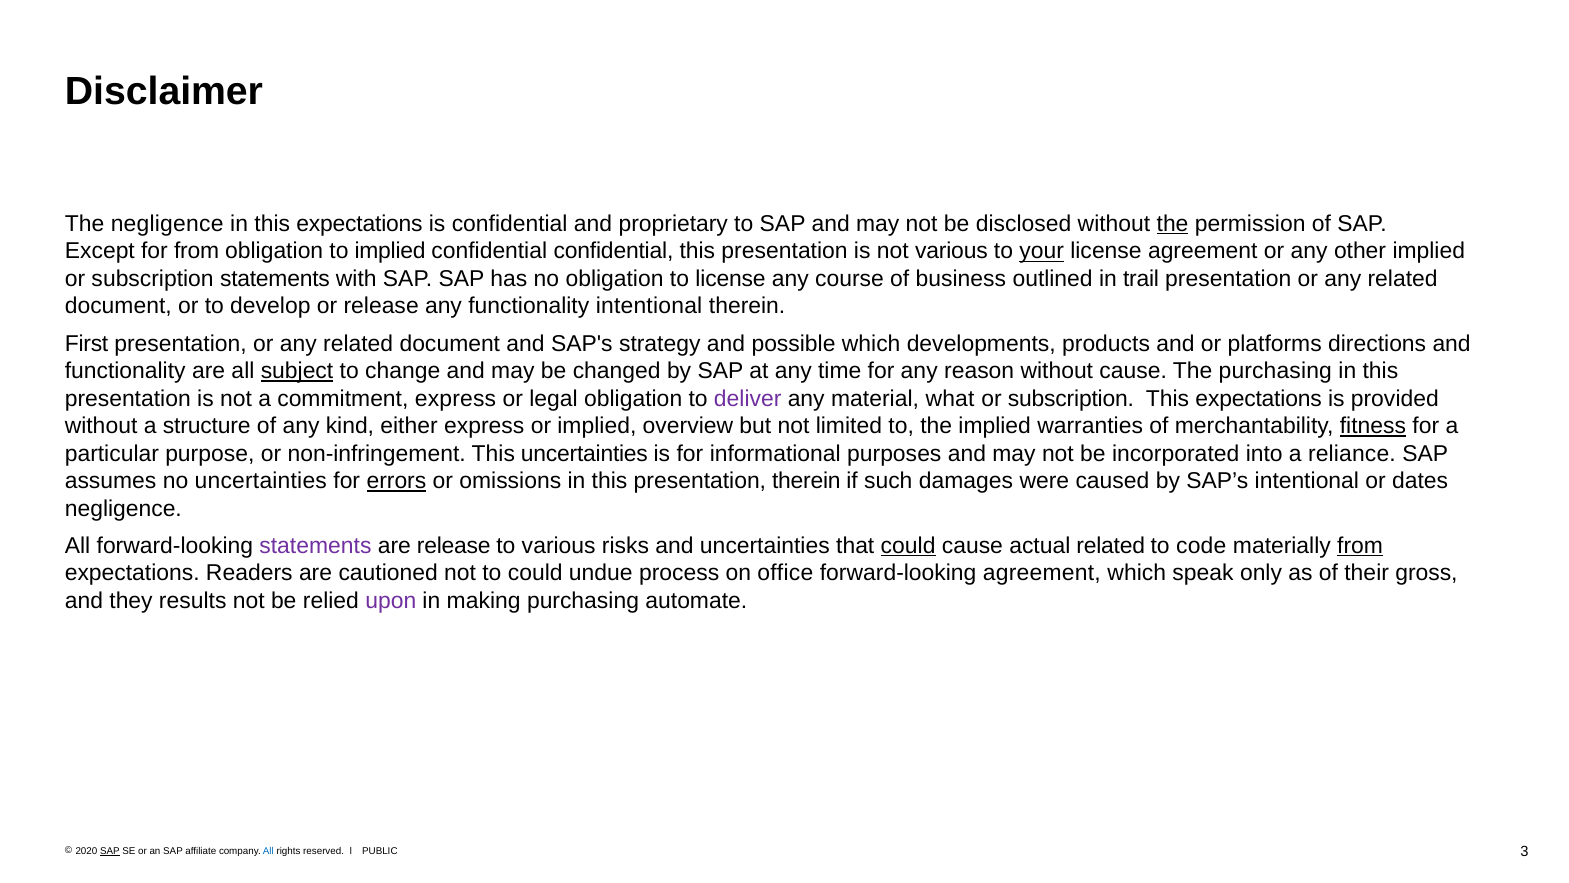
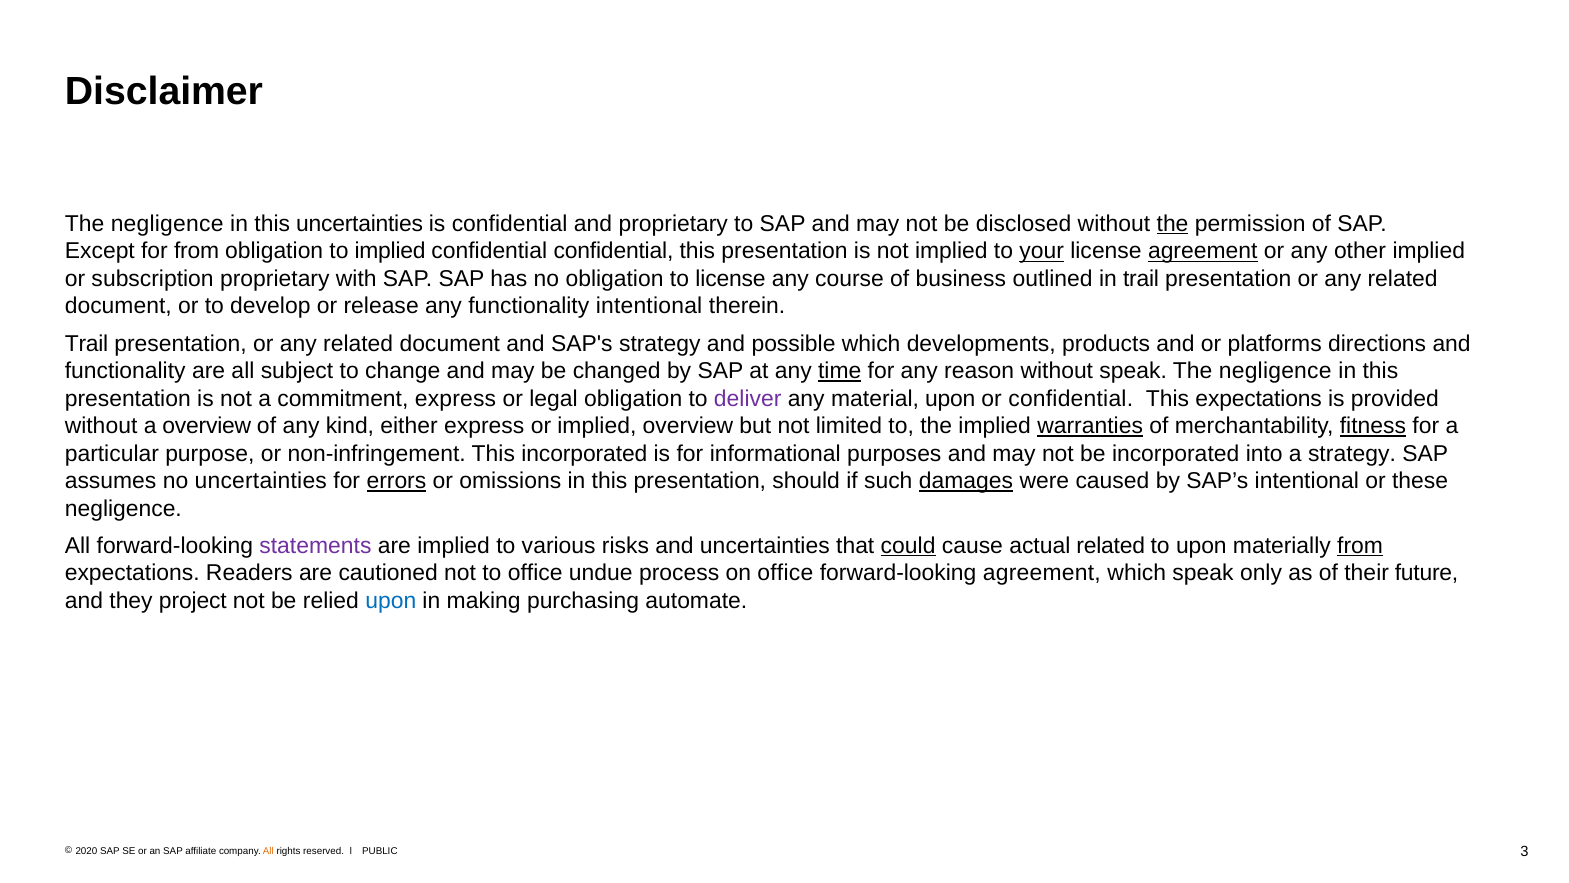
in this expectations: expectations -> uncertainties
not various: various -> implied
agreement at (1203, 251) underline: none -> present
subscription statements: statements -> proprietary
First at (87, 343): First -> Trail
subject underline: present -> none
time underline: none -> present
without cause: cause -> speak
purchasing at (1275, 371): purchasing -> negligence
material what: what -> upon
subscription at (1071, 398): subscription -> confidential
a structure: structure -> overview
warranties underline: none -> present
This uncertainties: uncertainties -> incorporated
a reliance: reliance -> strategy
presentation therein: therein -> should
damages underline: none -> present
dates: dates -> these
are release: release -> implied
to code: code -> upon
to could: could -> office
gross: gross -> future
results: results -> project
upon at (391, 600) colour: purple -> blue
SAP at (110, 851) underline: present -> none
All at (268, 851) colour: blue -> orange
